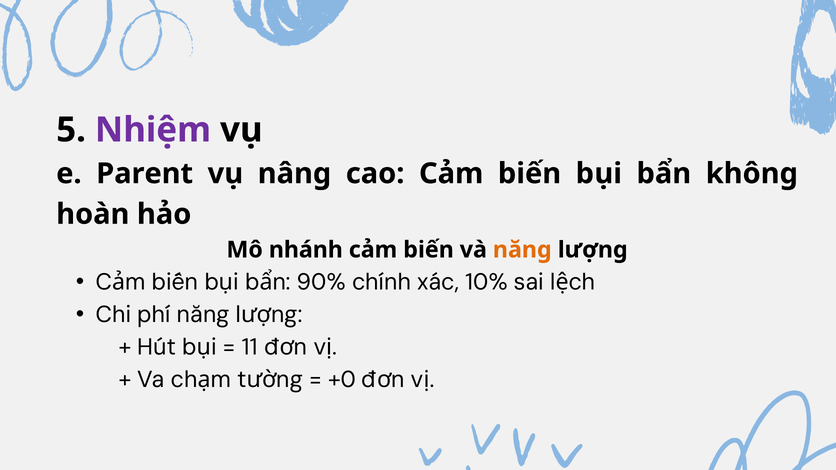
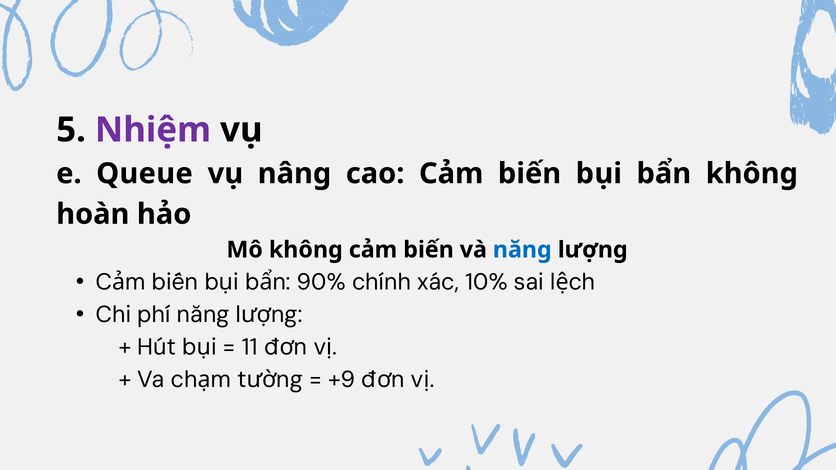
Parent: Parent -> Queue
Mô nhánh: nhánh -> không
năng colour: orange -> blue
+0: +0 -> +9
